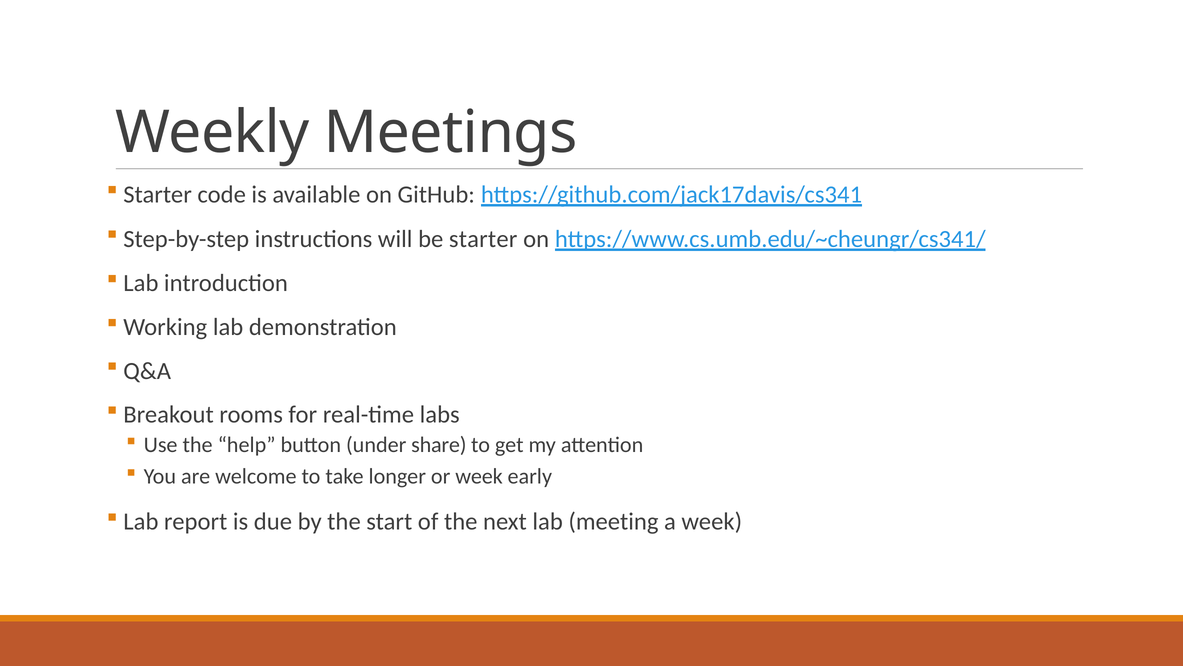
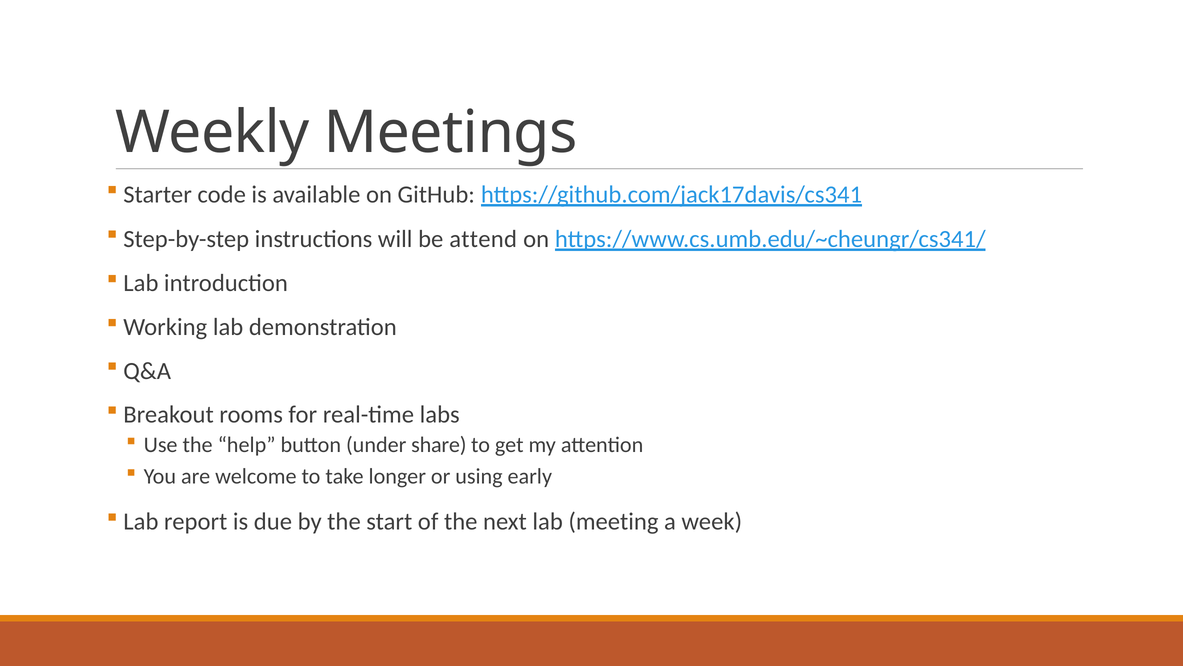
be starter: starter -> attend
or week: week -> using
